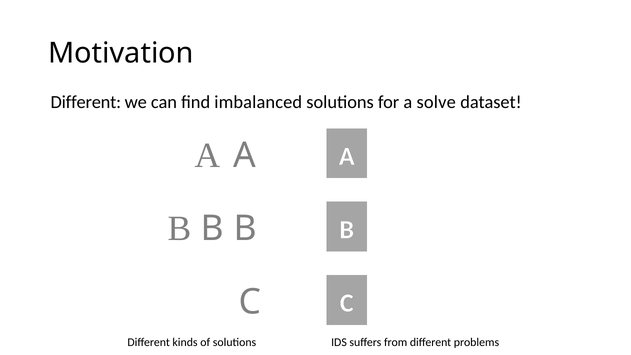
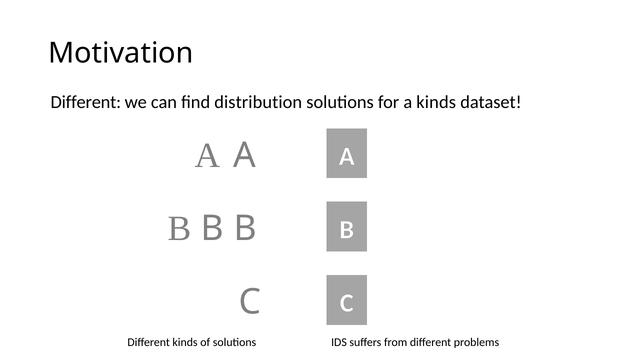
imbalanced: imbalanced -> distribution
a solve: solve -> kinds
